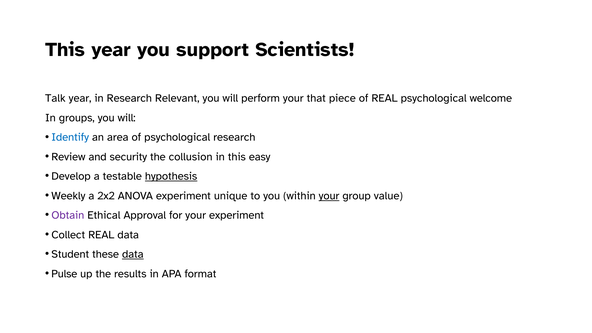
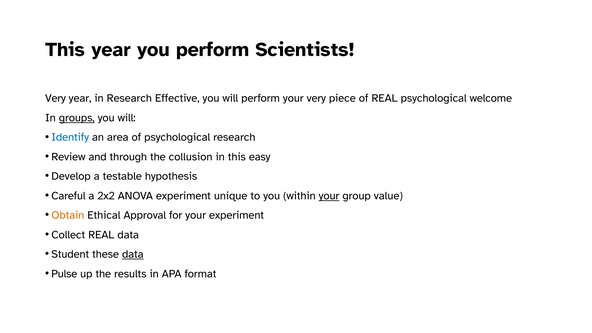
you support: support -> perform
Talk at (55, 98): Talk -> Very
Relevant: Relevant -> Effective
your that: that -> very
groups underline: none -> present
security: security -> through
hypothesis underline: present -> none
Weekly: Weekly -> Careful
Obtain colour: purple -> orange
